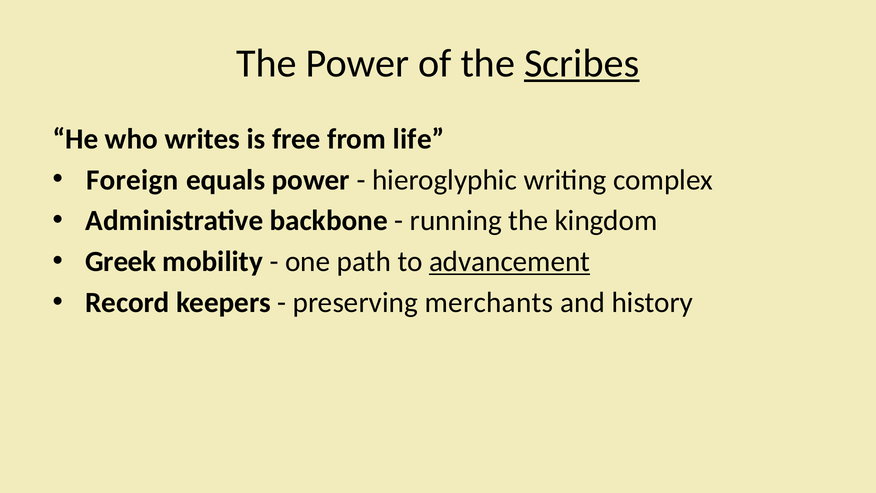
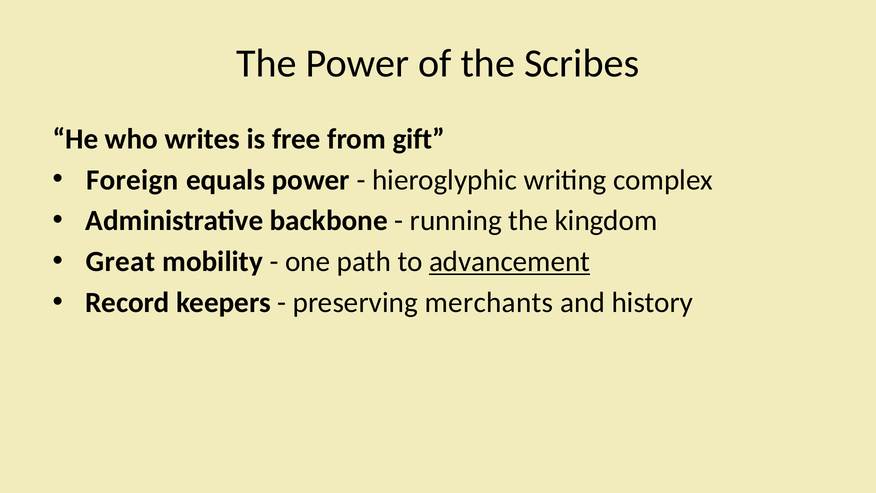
Scribes underline: present -> none
life: life -> gift
Greek: Greek -> Great
